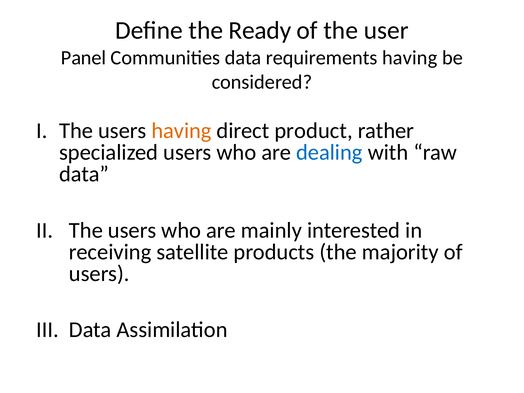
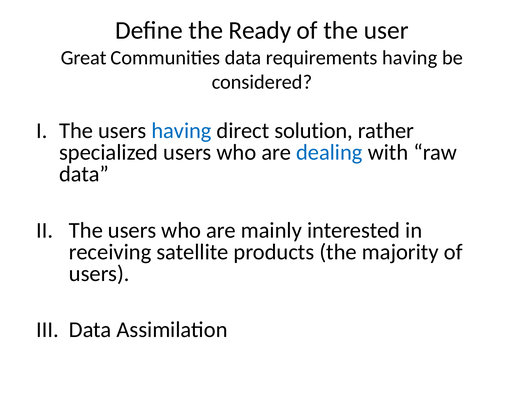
Panel: Panel -> Great
having at (181, 131) colour: orange -> blue
product: product -> solution
